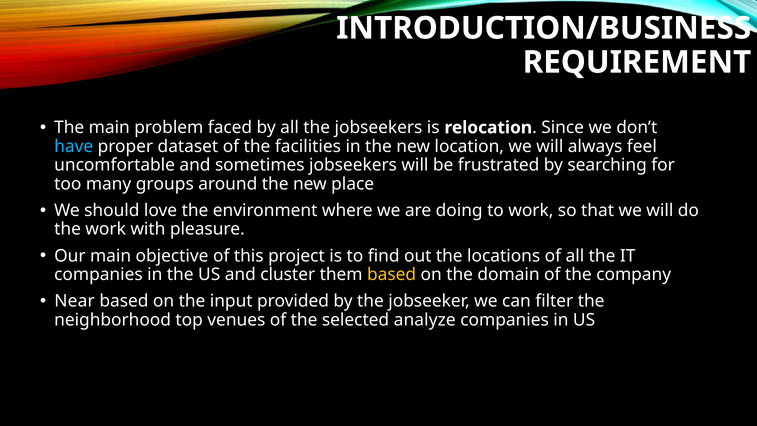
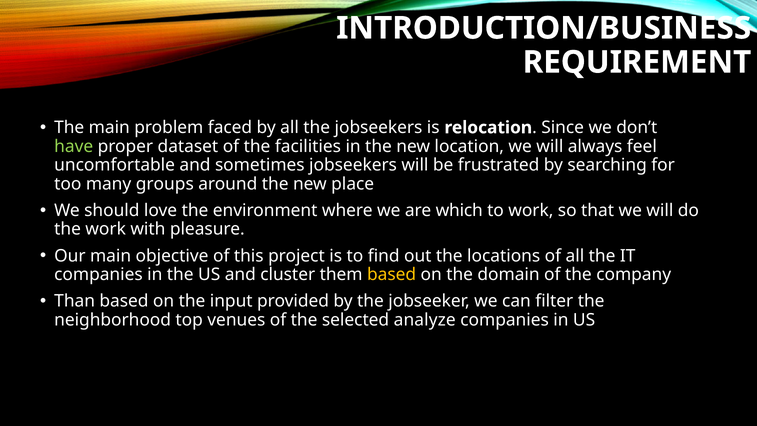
have colour: light blue -> light green
doing: doing -> which
Near: Near -> Than
